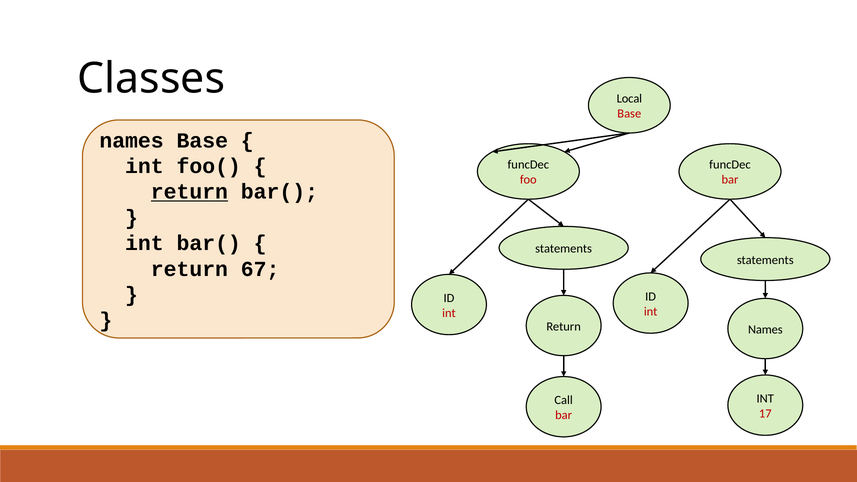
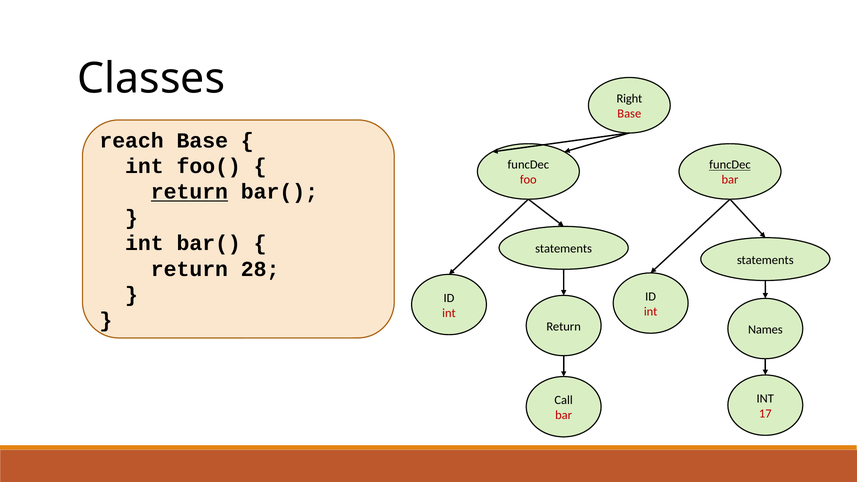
Local: Local -> Right
names at (132, 140): names -> reach
funcDec at (730, 165) underline: none -> present
67: 67 -> 28
